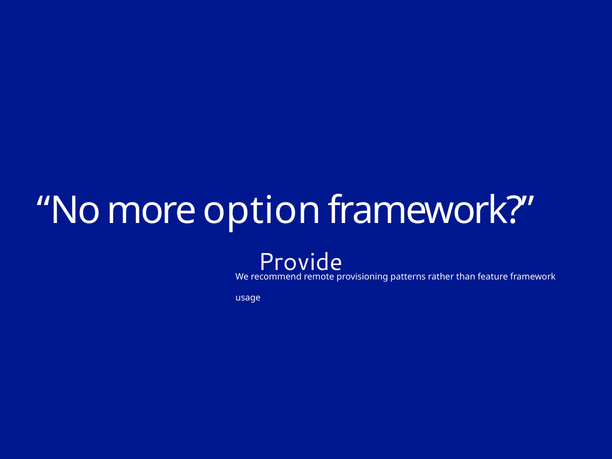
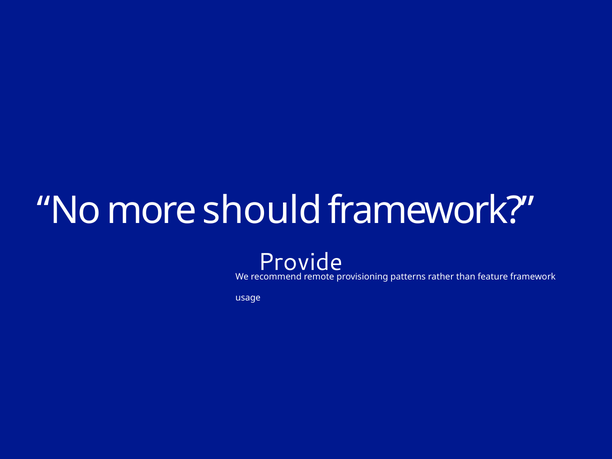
option: option -> should
